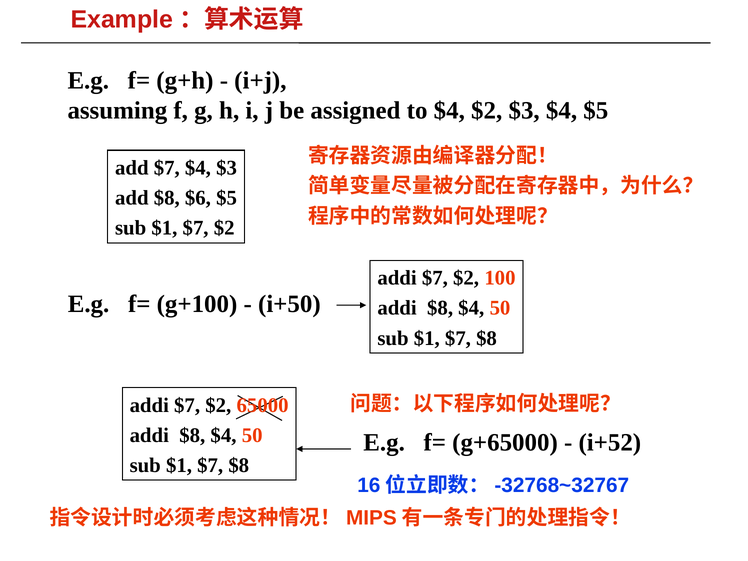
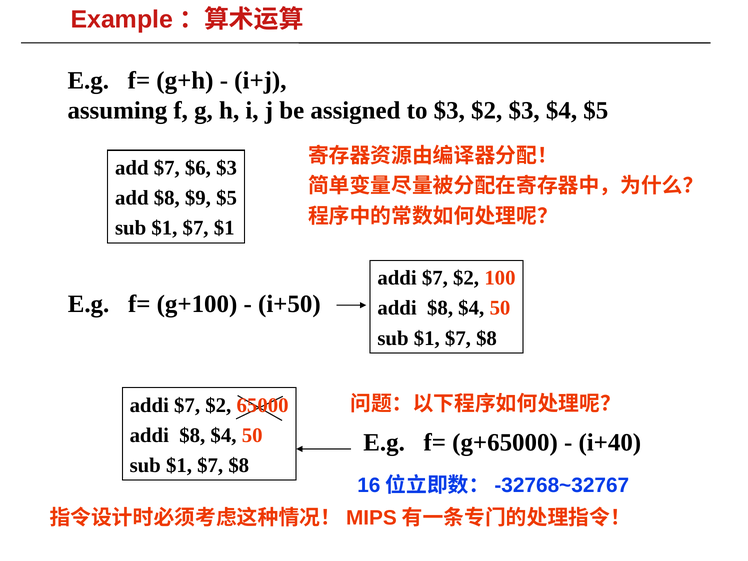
to $4: $4 -> $3
$7 $4: $4 -> $6
$6: $6 -> $9
$1 $7 $2: $2 -> $1
i+52: i+52 -> i+40
